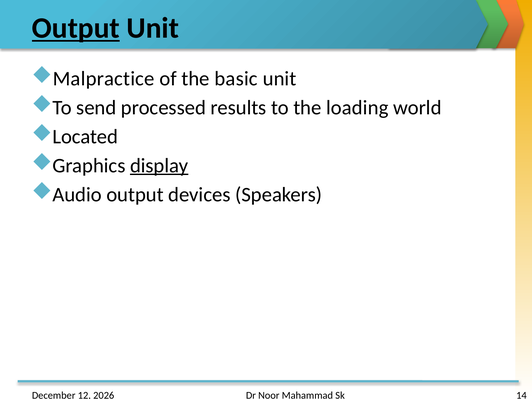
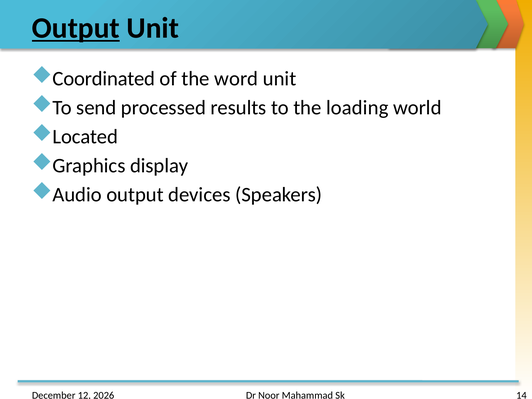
Malpractice: Malpractice -> Coordinated
basic: basic -> word
display underline: present -> none
